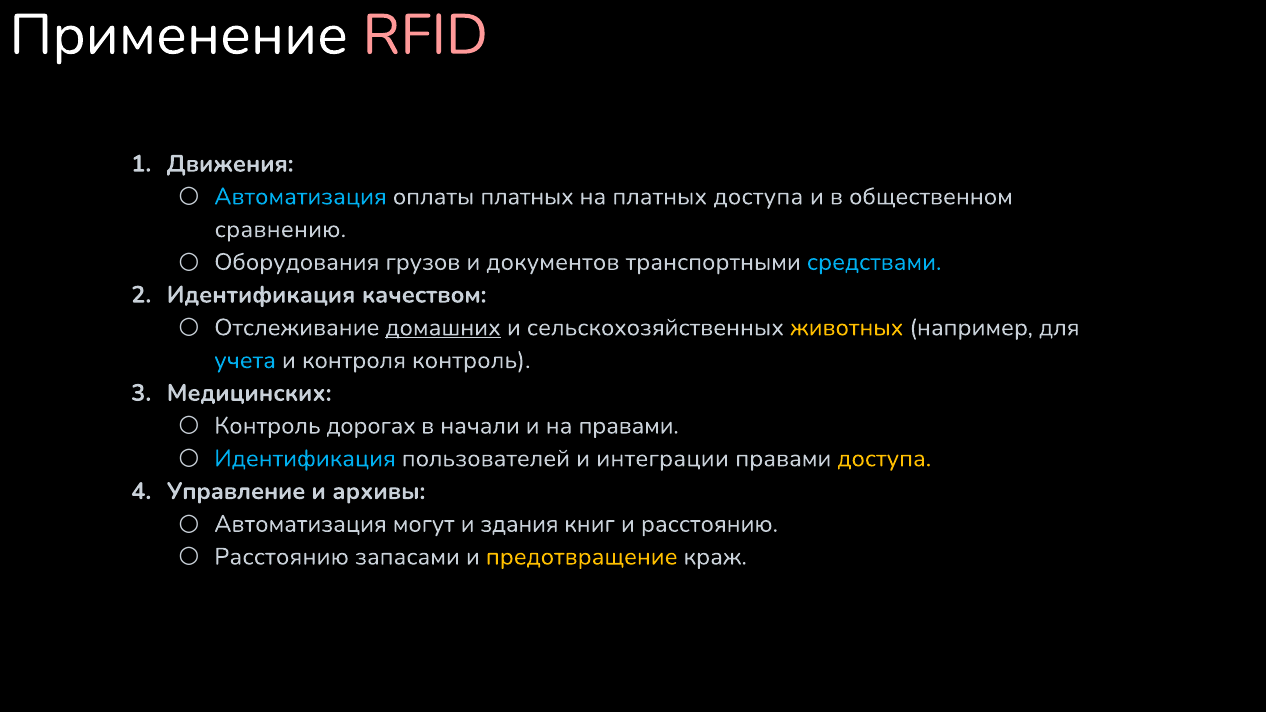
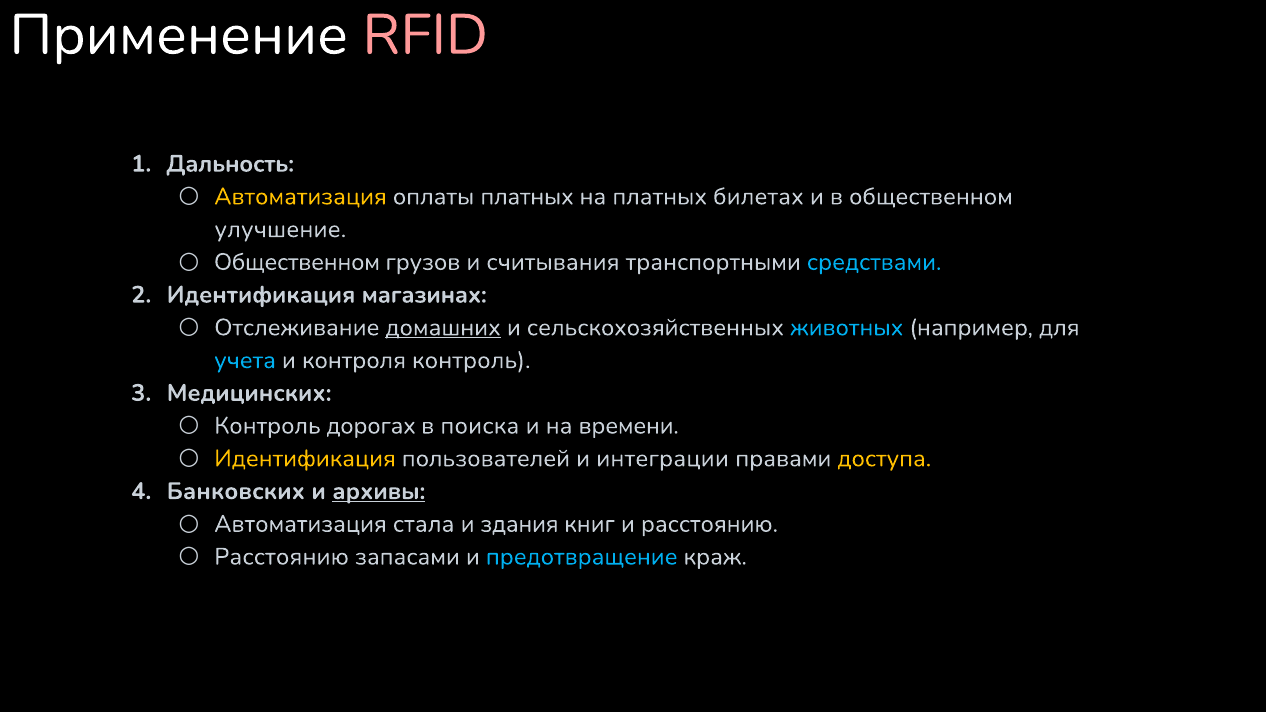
Движения: Движения -> Дальность
Автоматизация at (300, 197) colour: light blue -> yellow
платных доступа: доступа -> билетах
сравнению: сравнению -> улучшение
Оборудования at (297, 262): Оборудования -> Общественном
документов: документов -> считывания
качеством: качеством -> магазинах
животных colour: yellow -> light blue
начали: начали -> поиска
на правами: правами -> времени
Идентификация at (305, 459) colour: light blue -> yellow
Управление: Управление -> Банковских
архивы underline: none -> present
могут: могут -> стала
предотвращение colour: yellow -> light blue
